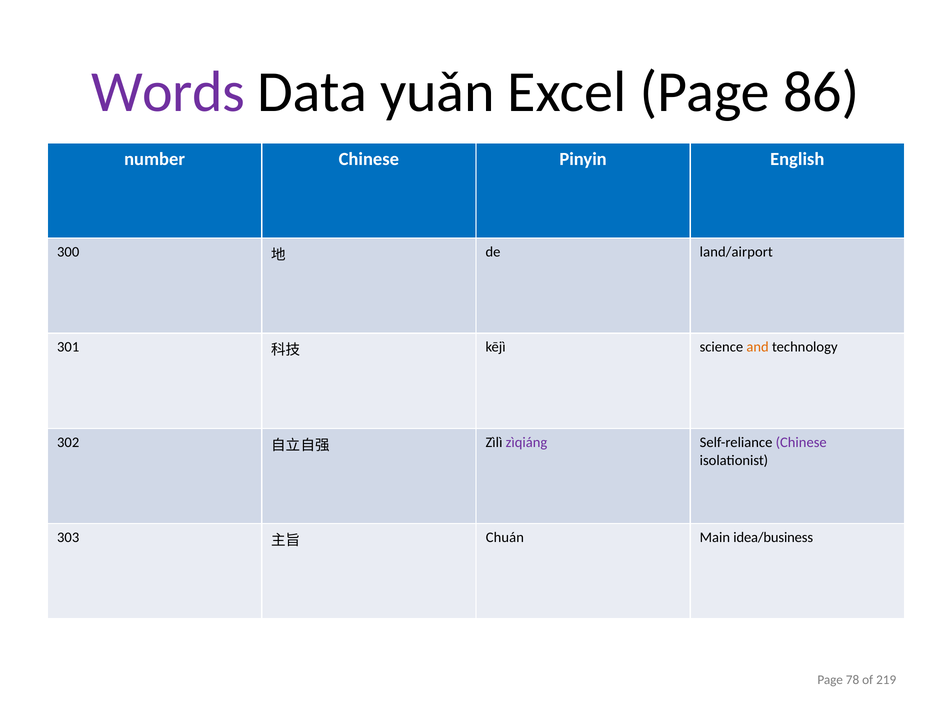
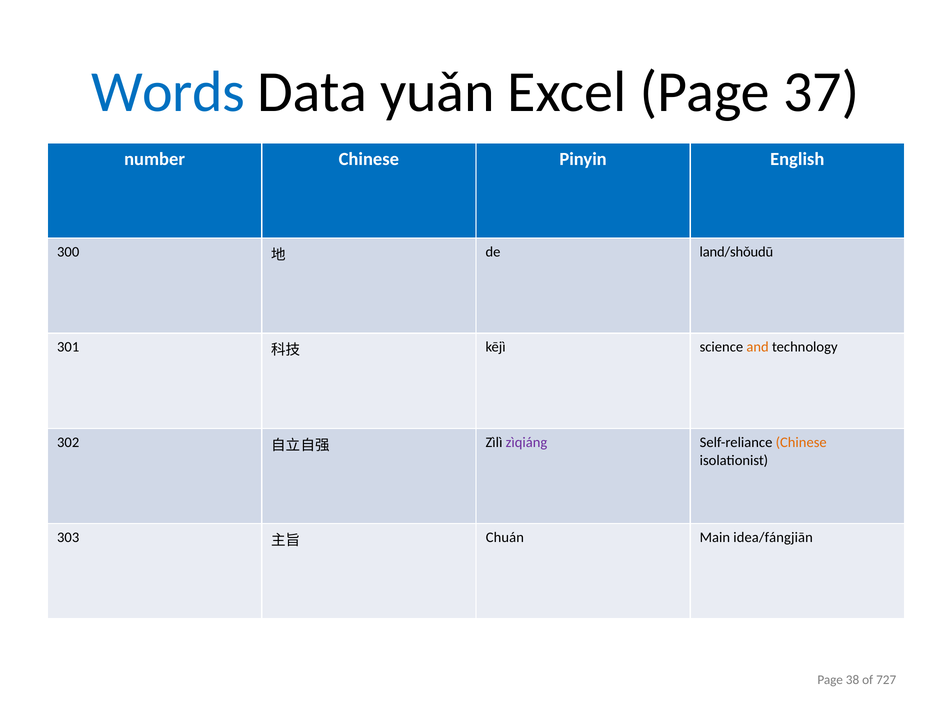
Words colour: purple -> blue
86: 86 -> 37
land/airport: land/airport -> land/shǒudū
Chinese at (801, 442) colour: purple -> orange
idea/business: idea/business -> idea/fángjiān
78: 78 -> 38
219: 219 -> 727
